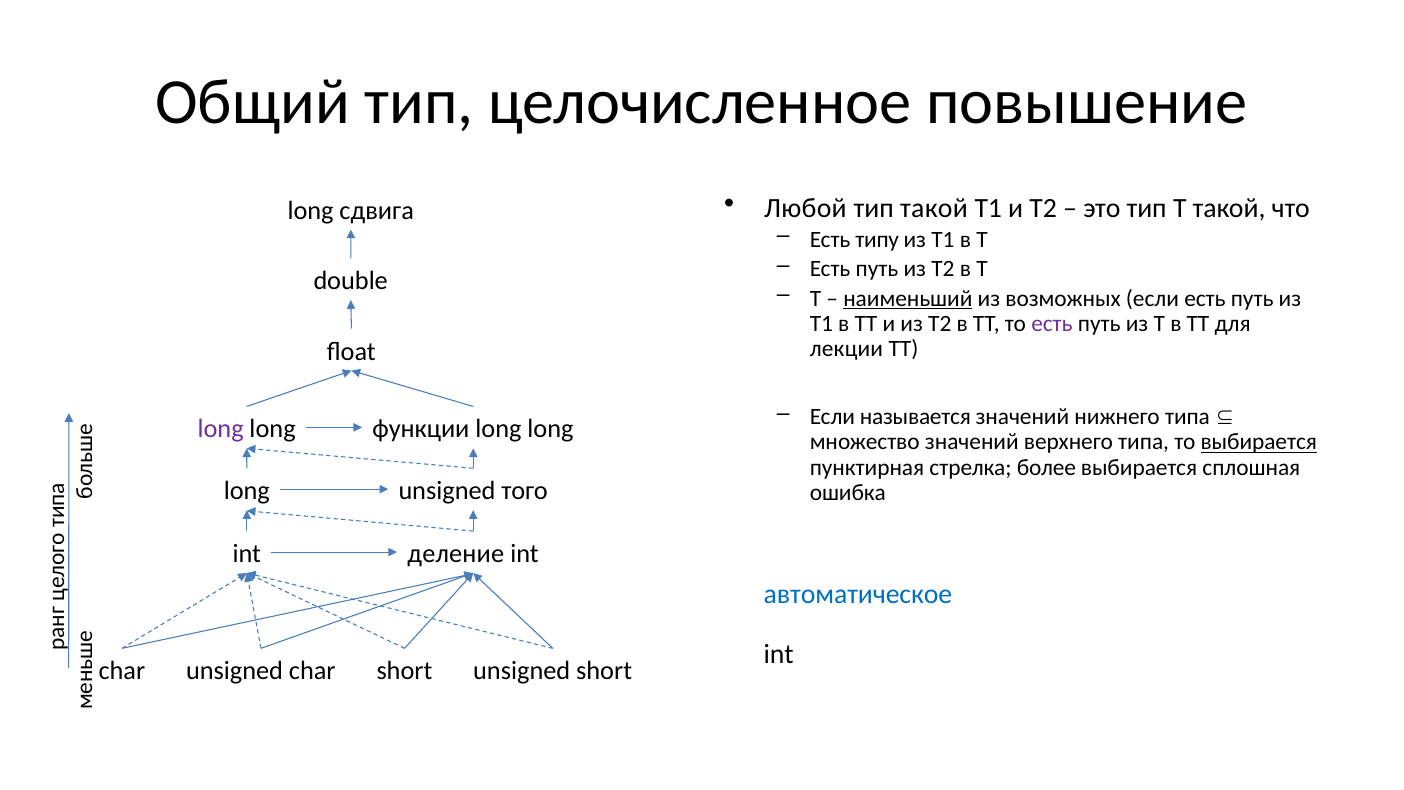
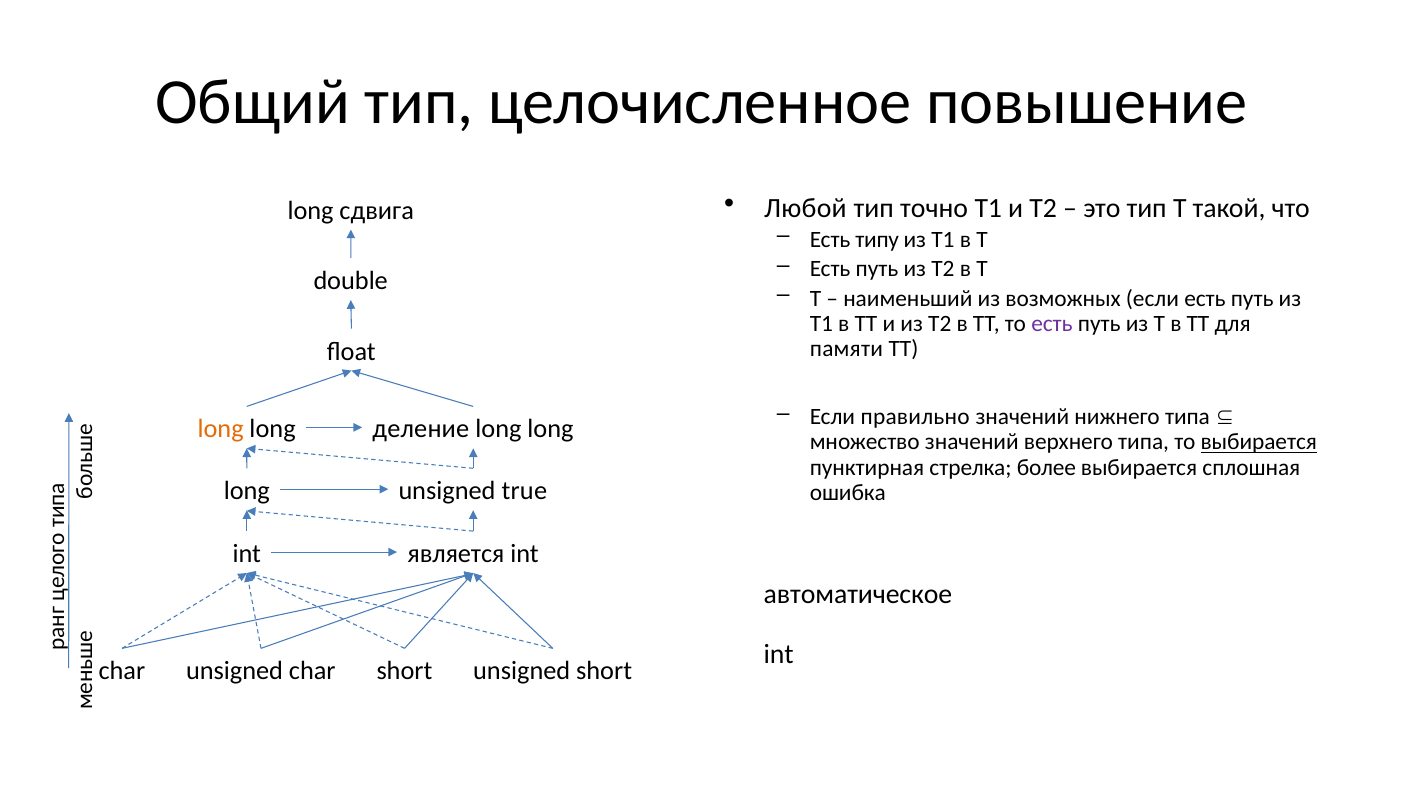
тип такой: такой -> точно
наименьший underline: present -> none
лекции: лекции -> памяти
называется: называется -> правильно
long at (221, 429) colour: purple -> orange
функции: функции -> деление
того: того -> true
деление: деление -> является
автоматическое colour: blue -> black
